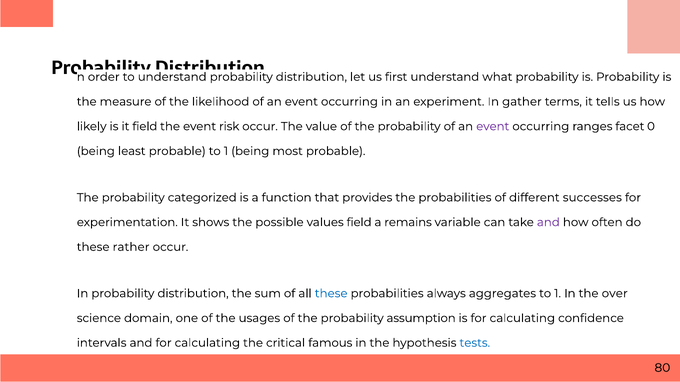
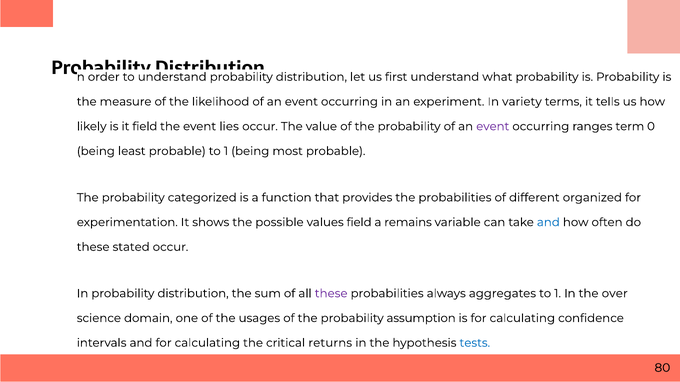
gather: gather -> variety
risk: risk -> lies
facet: facet -> term
successes: successes -> organized
and at (548, 223) colour: purple -> blue
rather: rather -> stated
these at (331, 294) colour: blue -> purple
famous: famous -> returns
